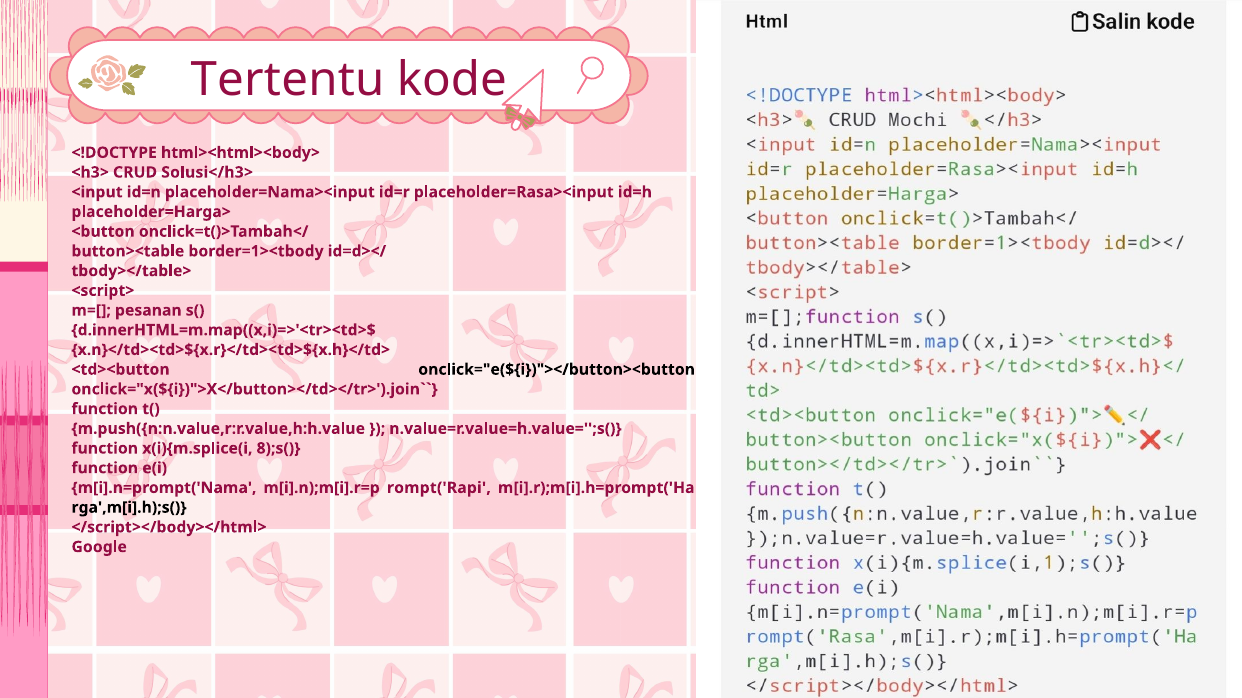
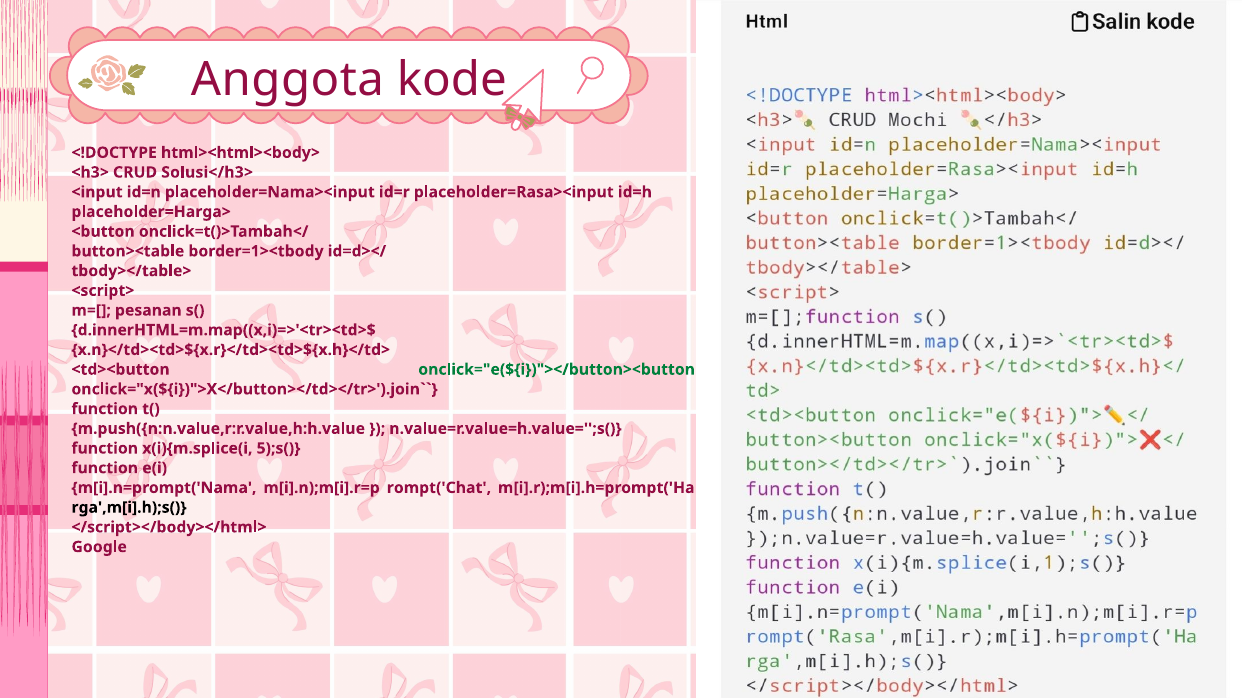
Tertentu: Tertentu -> Anggota
onclick="e(${i})"></button><button colour: black -> green
8);s(: 8);s( -> 5);s(
rompt('Rapi: rompt('Rapi -> rompt('Chat
